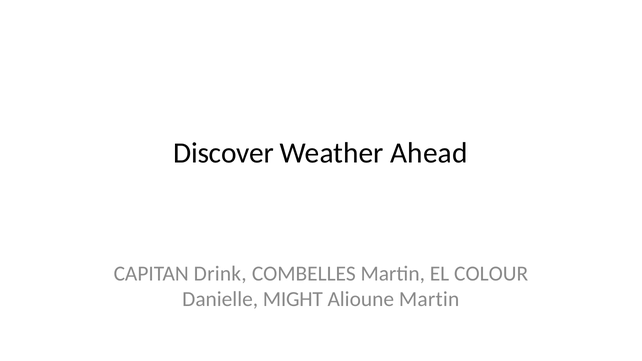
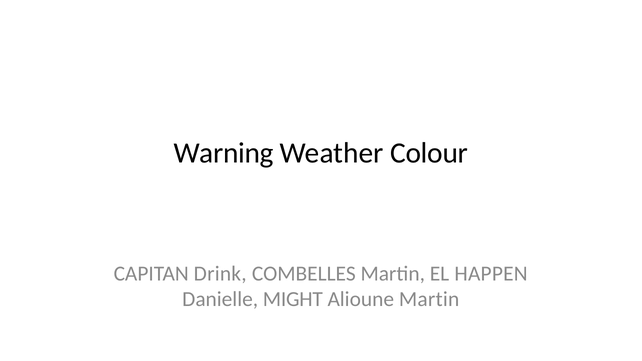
Discover: Discover -> Warning
Ahead: Ahead -> Colour
COLOUR: COLOUR -> HAPPEN
